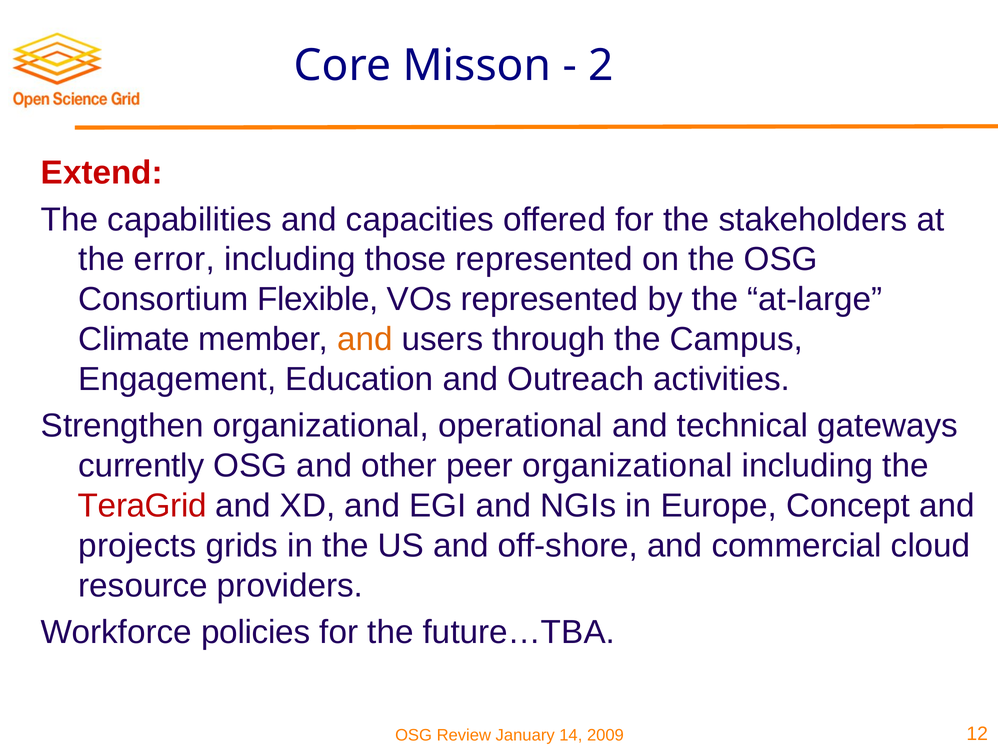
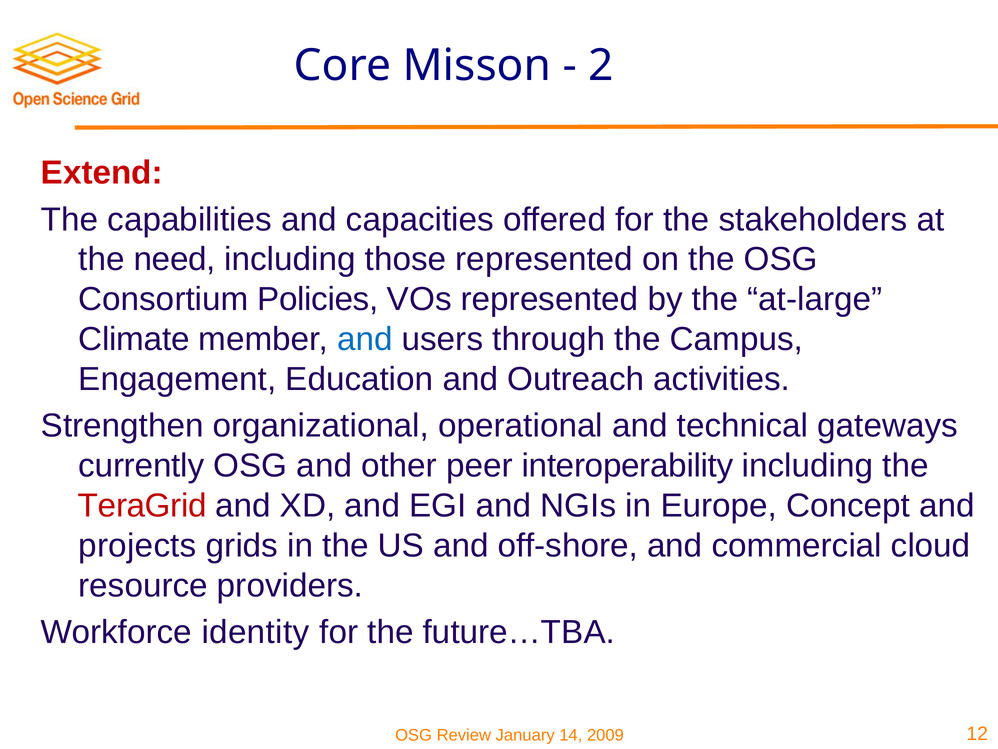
error: error -> need
Flexible: Flexible -> Policies
and at (365, 339) colour: orange -> blue
peer organizational: organizational -> interoperability
policies: policies -> identity
